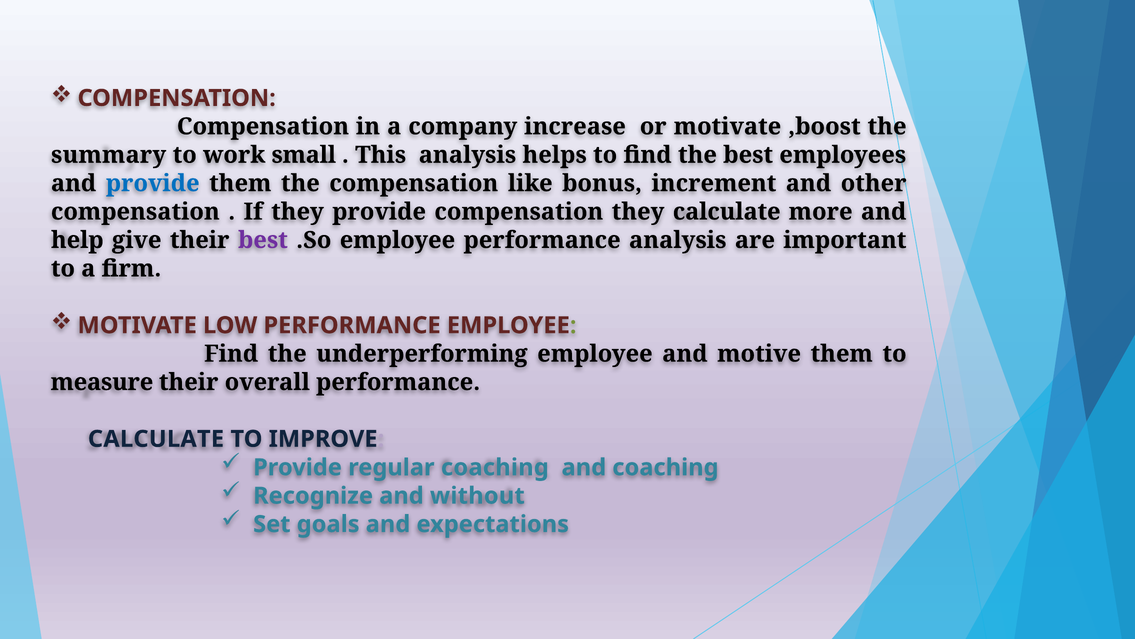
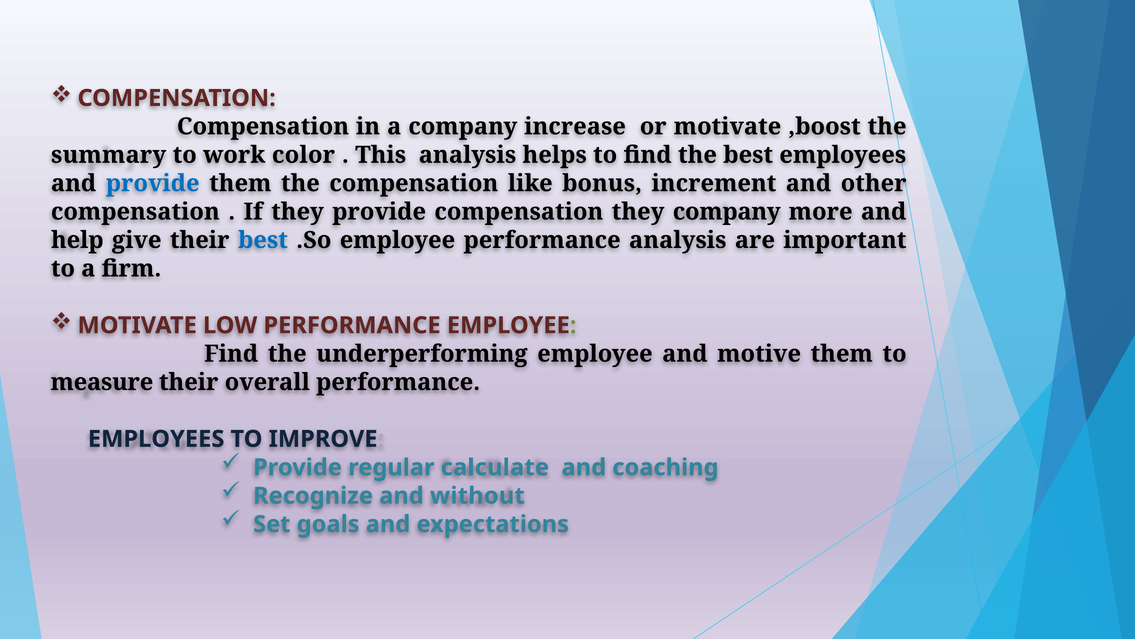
small: small -> color
they calculate: calculate -> company
best at (263, 240) colour: purple -> blue
CALCULATE at (156, 439): CALCULATE -> EMPLOYEES
regular coaching: coaching -> calculate
